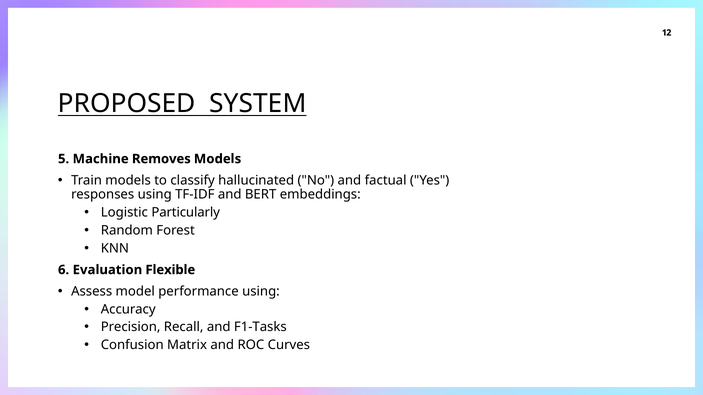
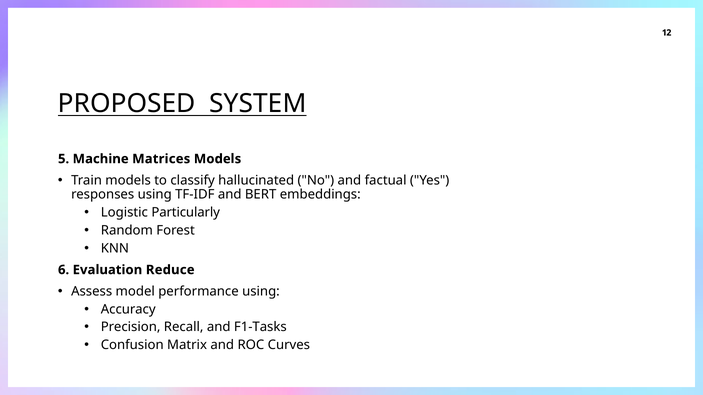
Removes: Removes -> Matrices
Flexible: Flexible -> Reduce
